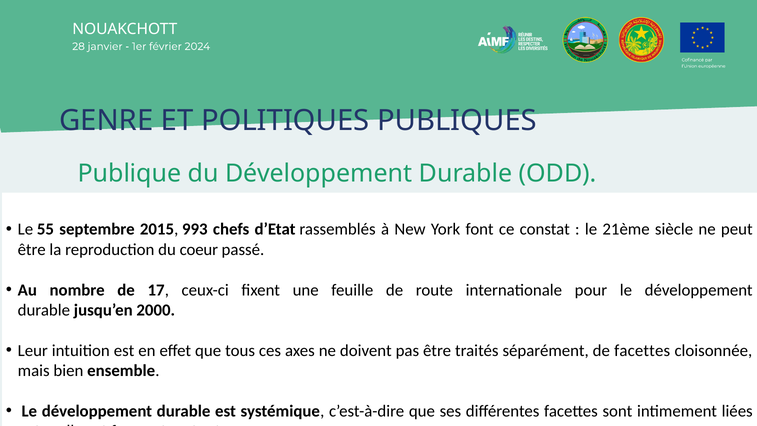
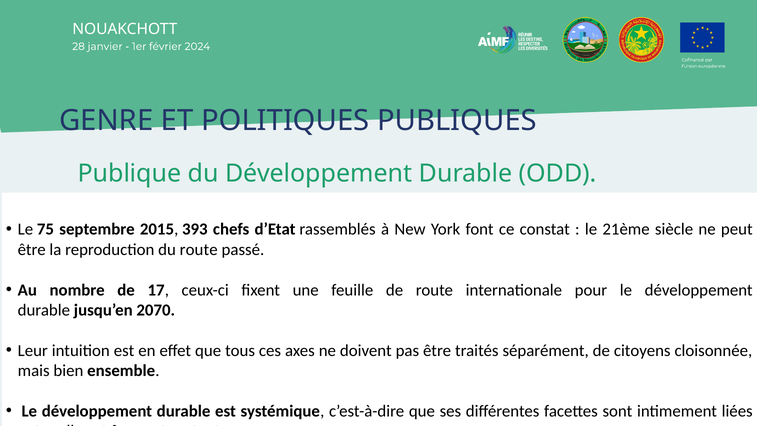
55: 55 -> 75
993: 993 -> 393
du coeur: coeur -> route
2000: 2000 -> 2070
de facettes: facettes -> citoyens
